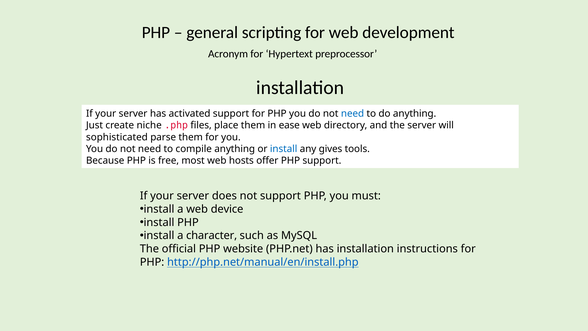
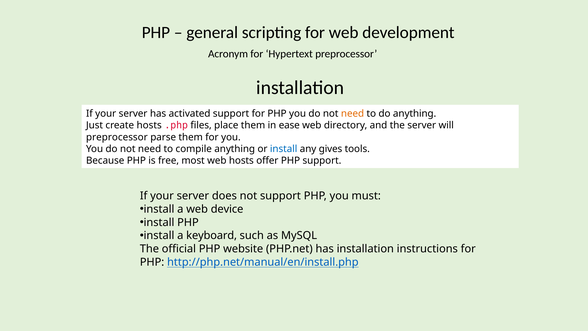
need at (353, 113) colour: blue -> orange
create niche: niche -> hosts
sophisticated at (117, 137): sophisticated -> preprocessor
character: character -> keyboard
